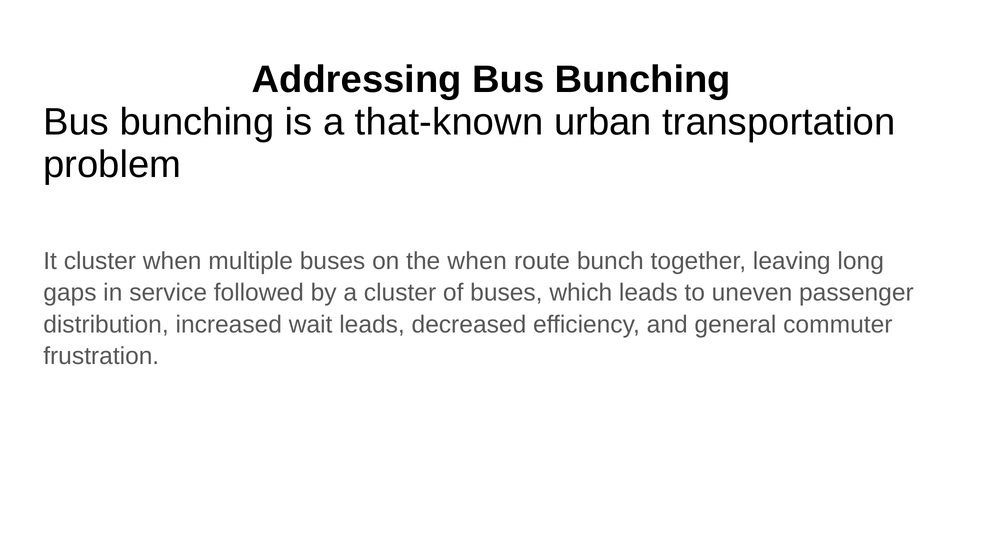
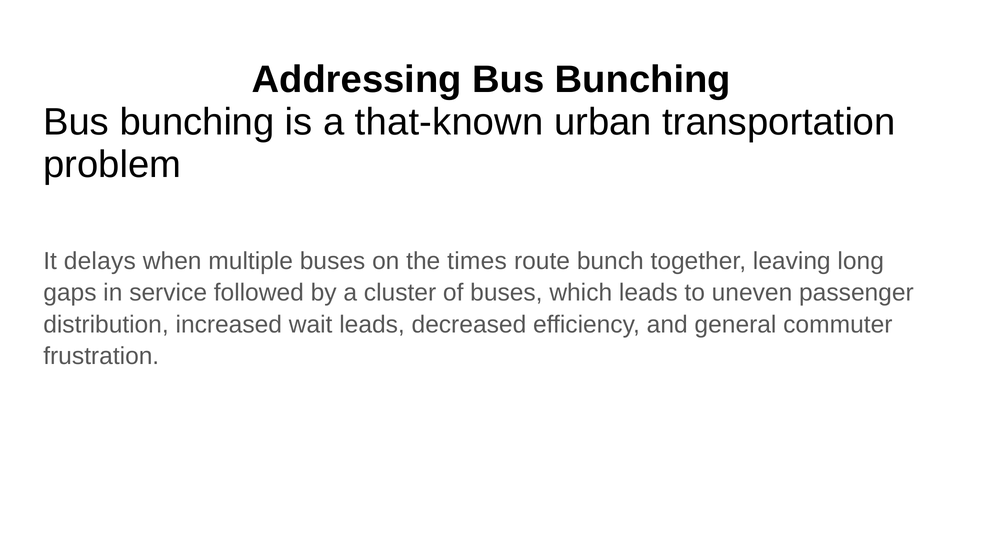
It cluster: cluster -> delays
the when: when -> times
